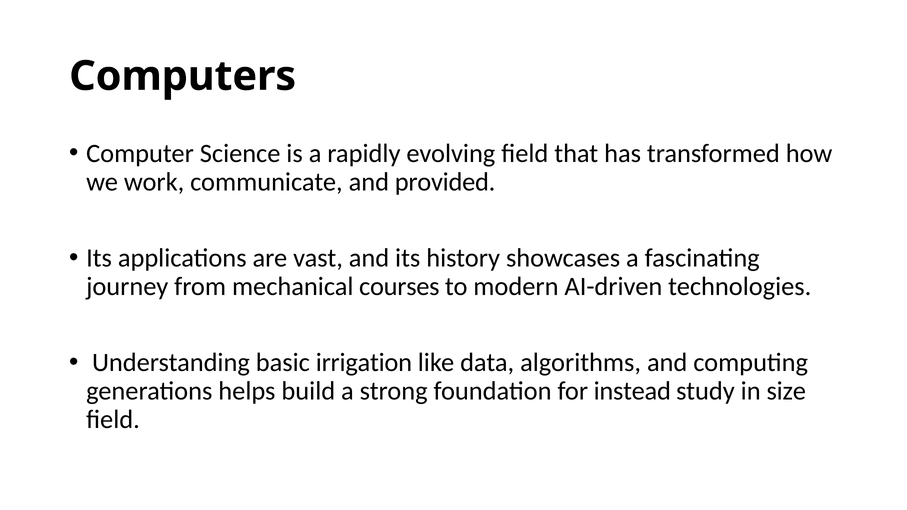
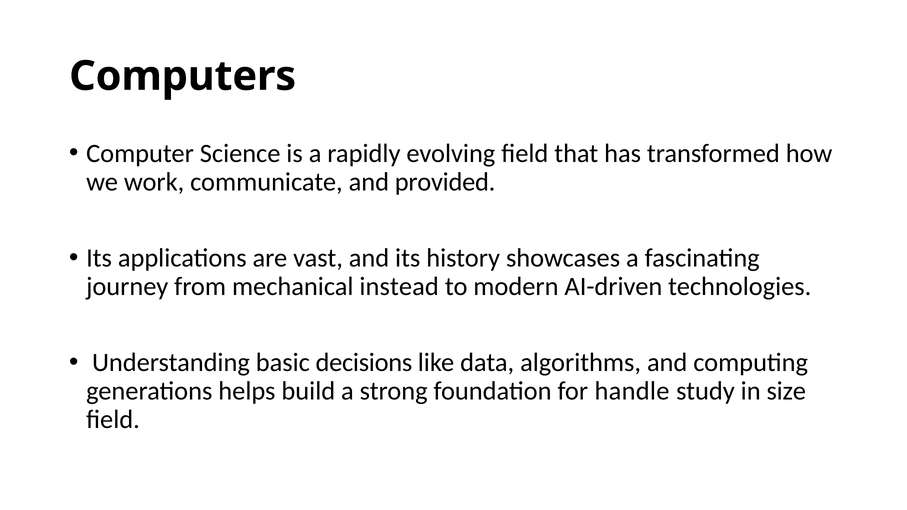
courses: courses -> instead
irrigation: irrigation -> decisions
instead: instead -> handle
